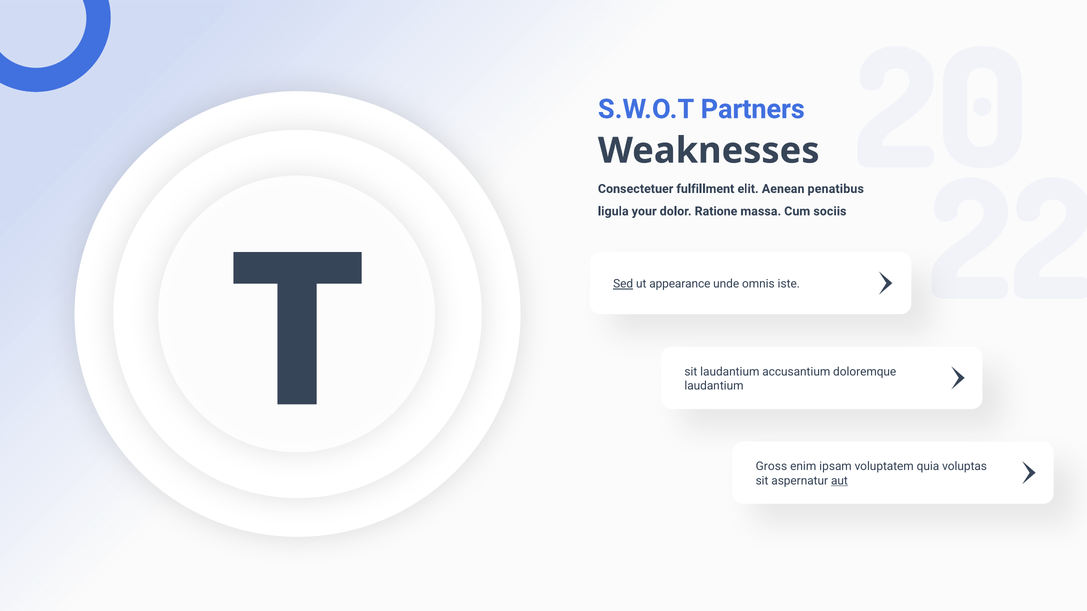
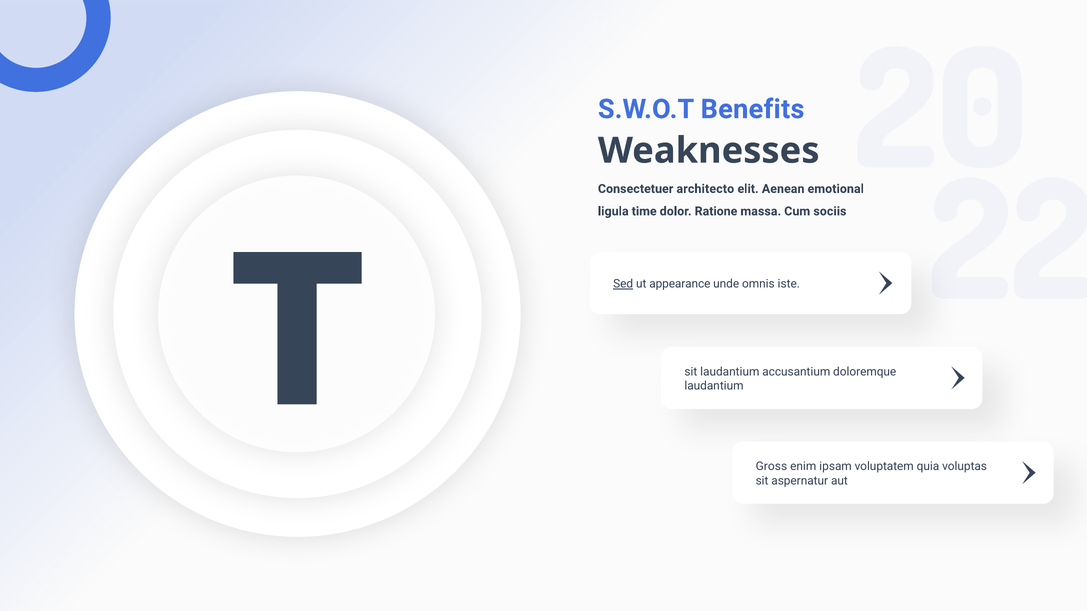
Partners: Partners -> Benefits
fulfillment: fulfillment -> architecto
penatibus: penatibus -> emotional
your: your -> time
aut underline: present -> none
